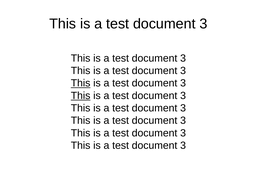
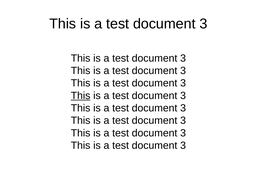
This at (81, 83) underline: present -> none
